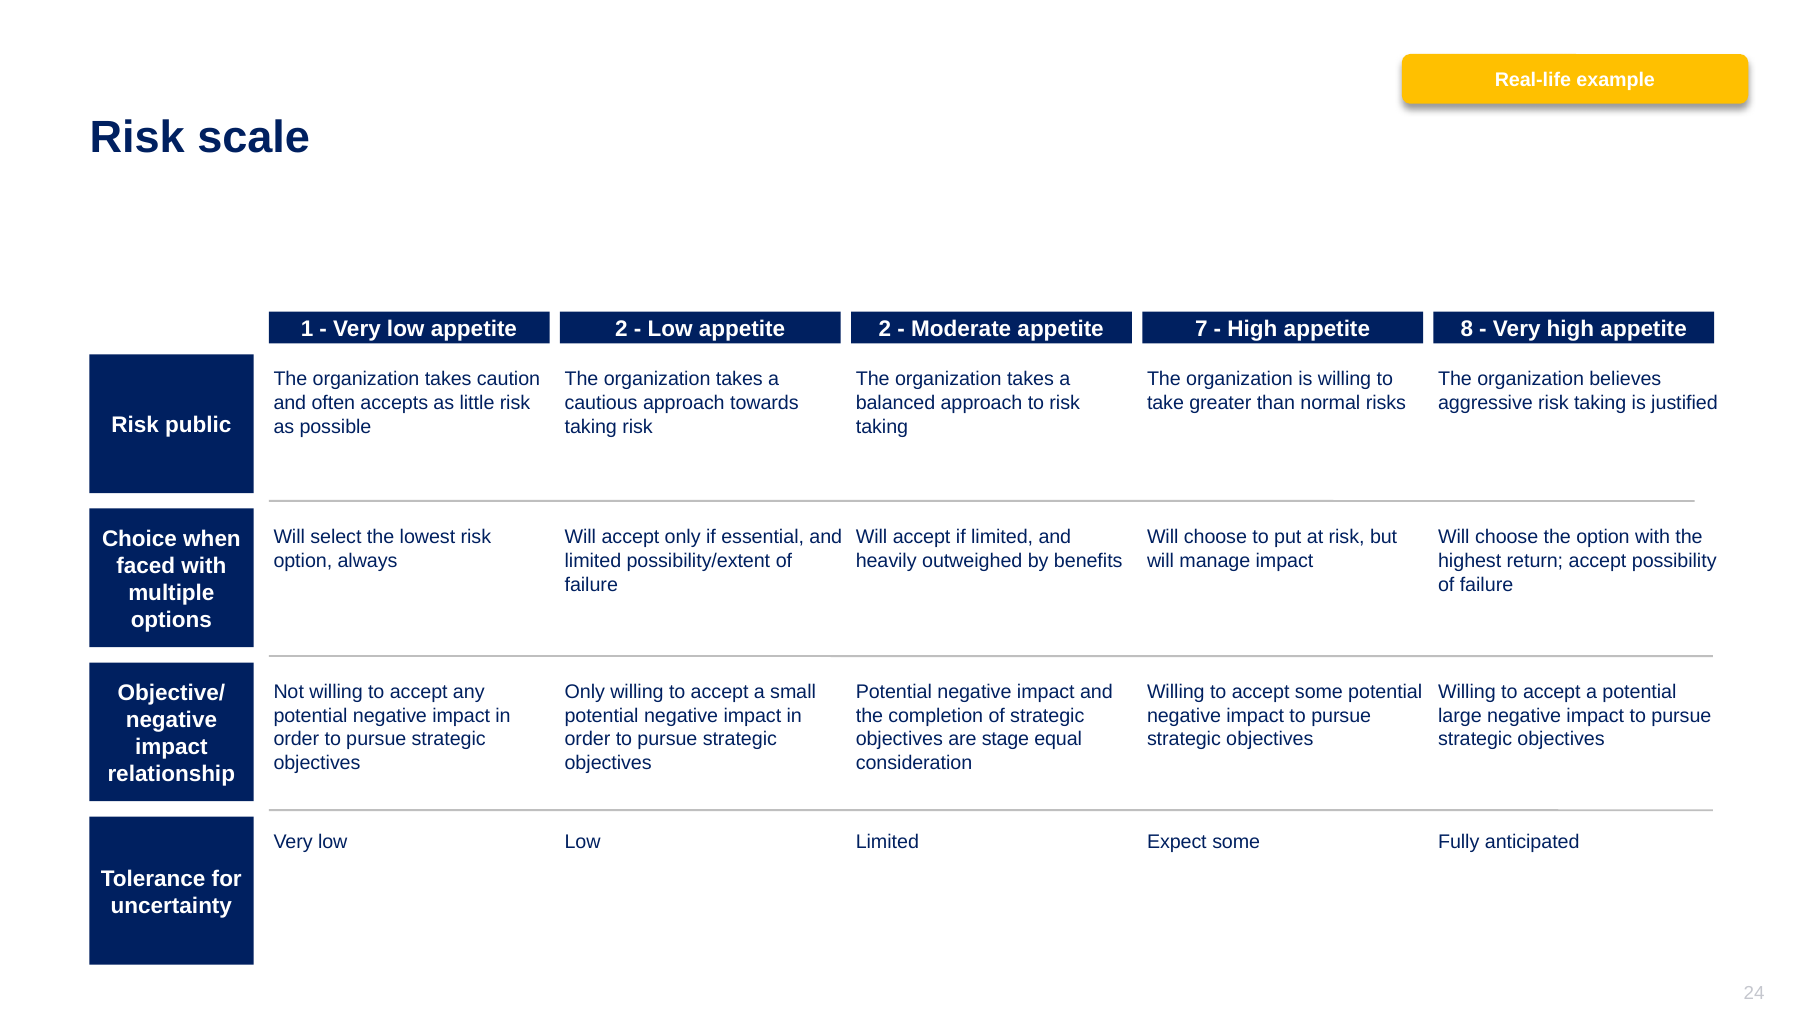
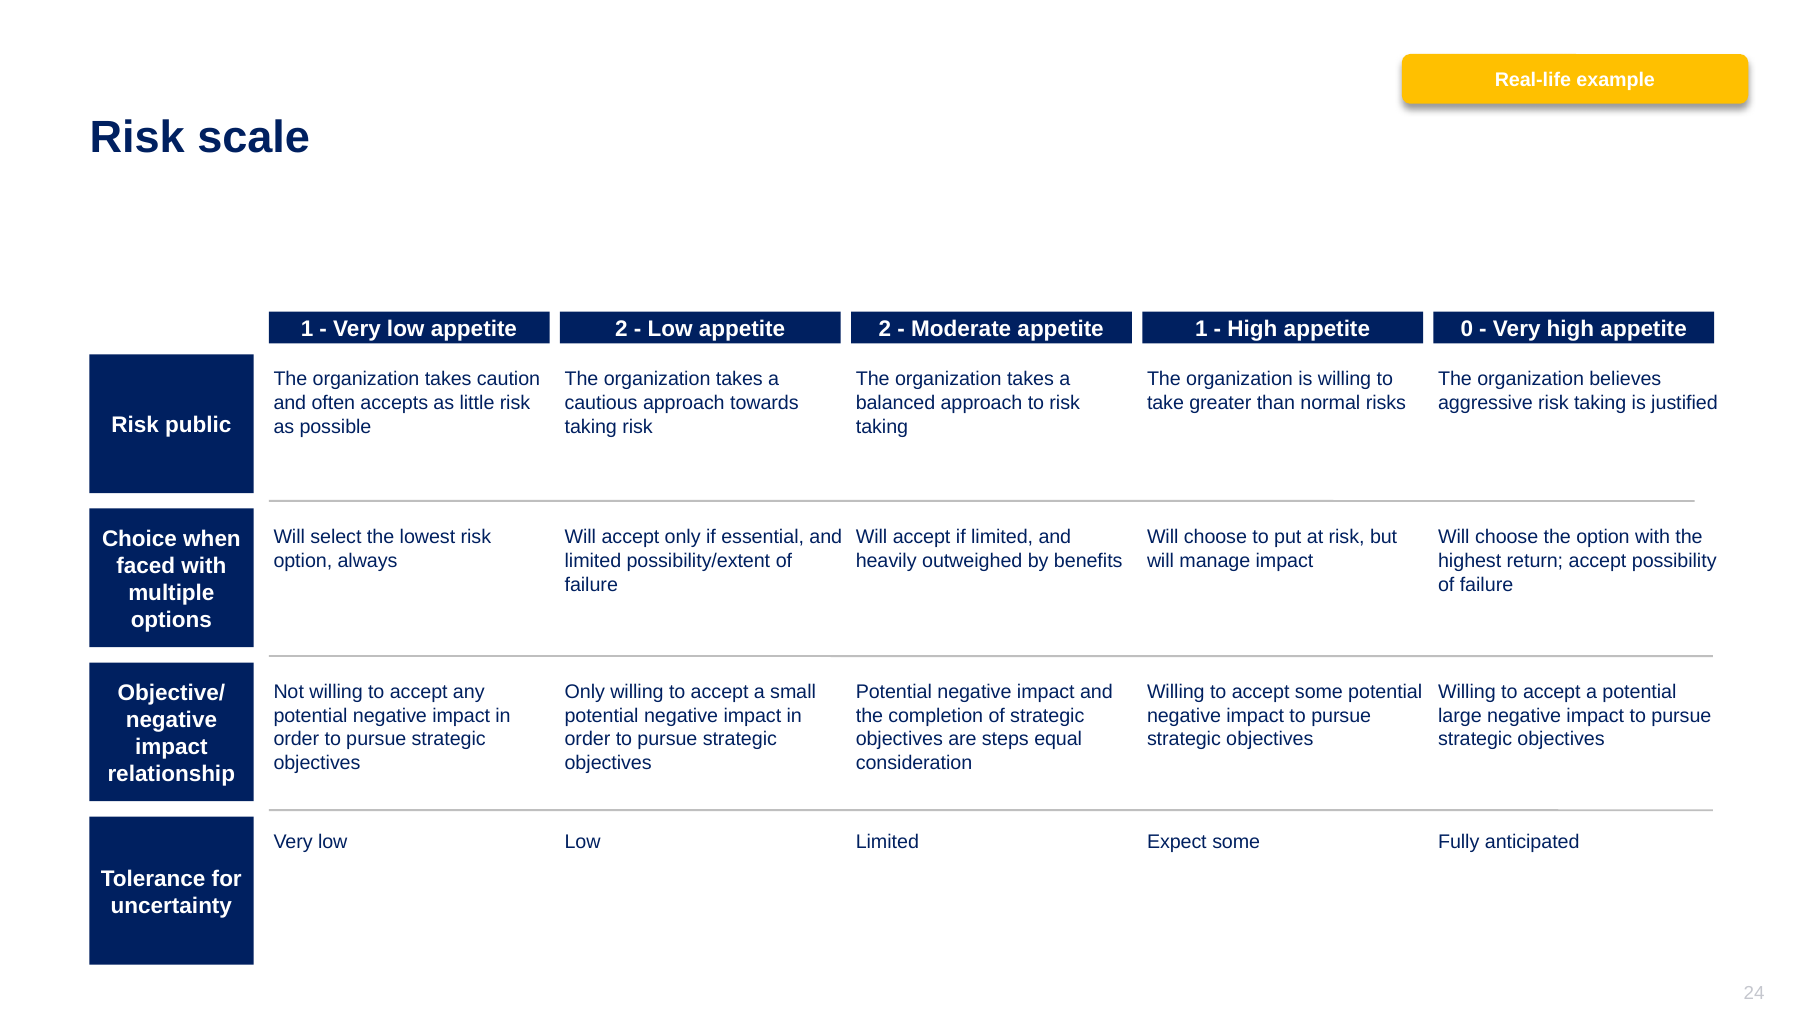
appetite 7: 7 -> 1
8: 8 -> 0
stage: stage -> steps
